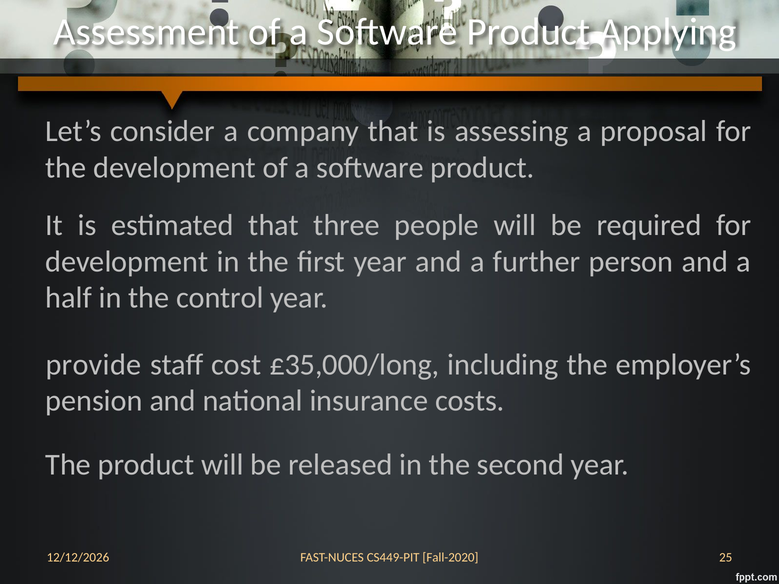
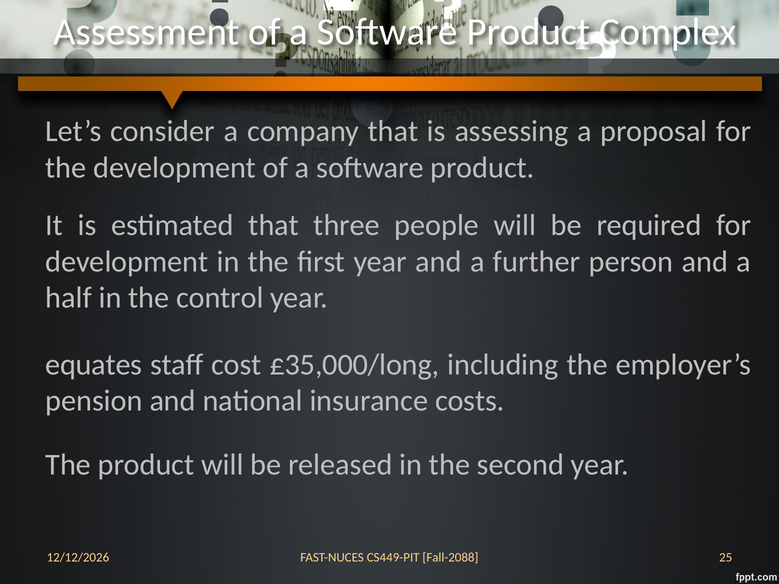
Applying: Applying -> Complex
provide: provide -> equates
Fall-2020: Fall-2020 -> Fall-2088
